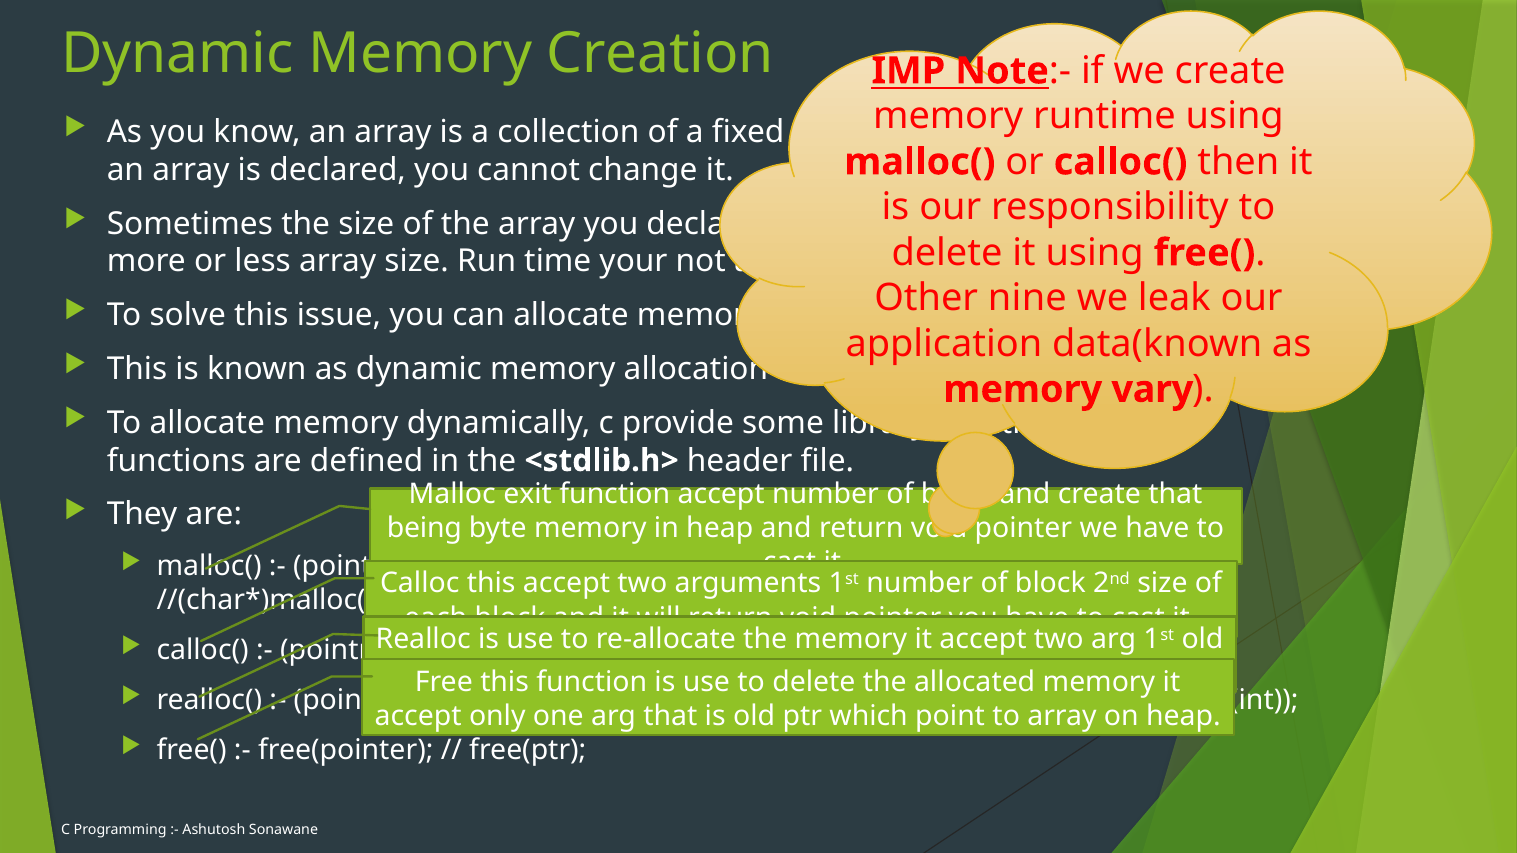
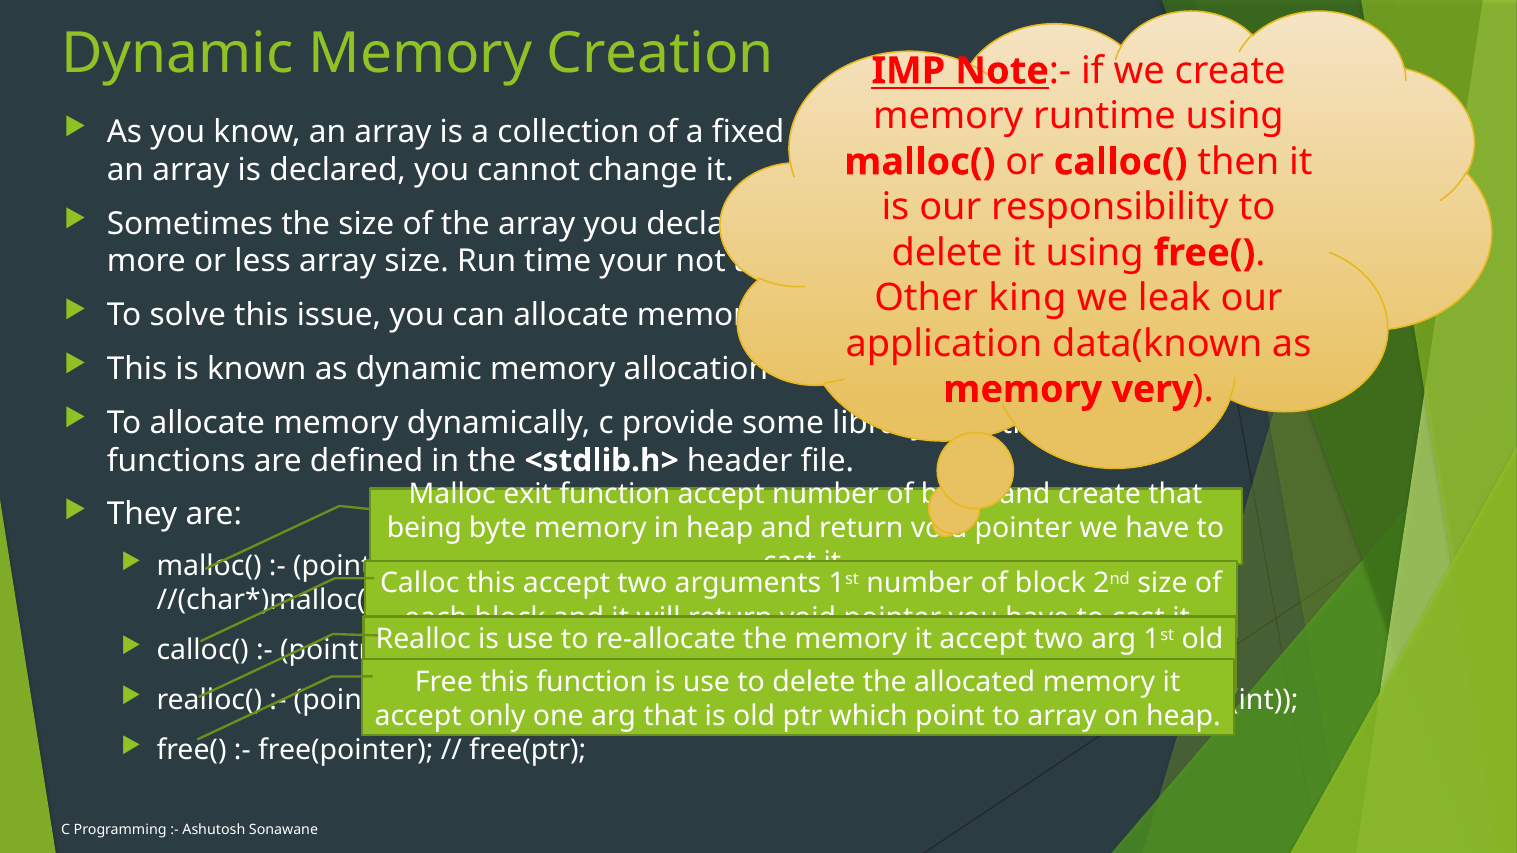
nine: nine -> king
vary: vary -> very
